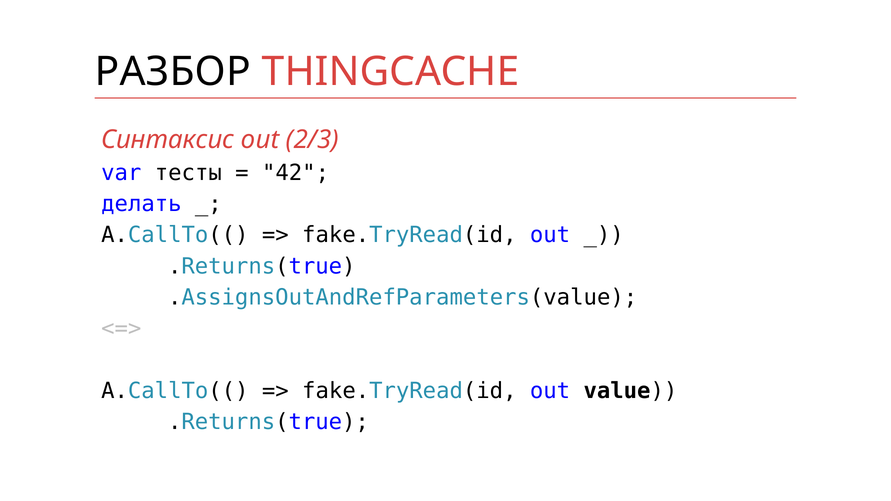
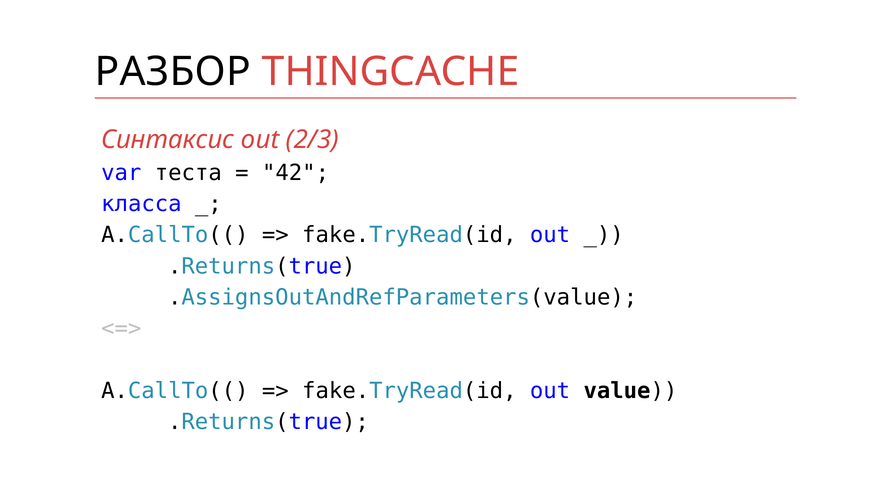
тесты: тесты -> теста
делать: делать -> класса
